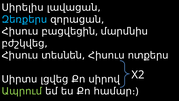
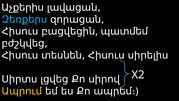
Սիրելիս: Սիրելիս -> Աչքերիս
մարմնիս: մարմնիս -> պատմեմ
ոտքերս: ոտքերս -> սիրելիս
Ապրում colour: light green -> yellow
համար։: համար։ -> ապրեմ։
